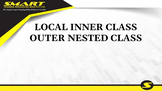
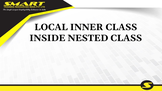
OUTER: OUTER -> INSIDE
